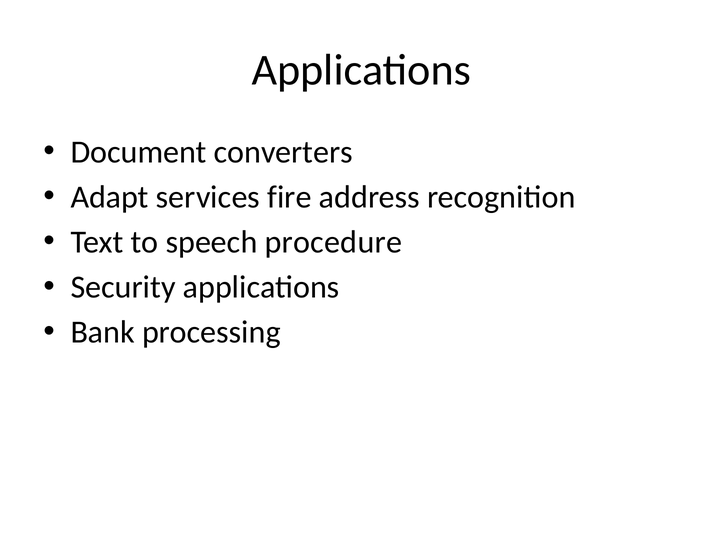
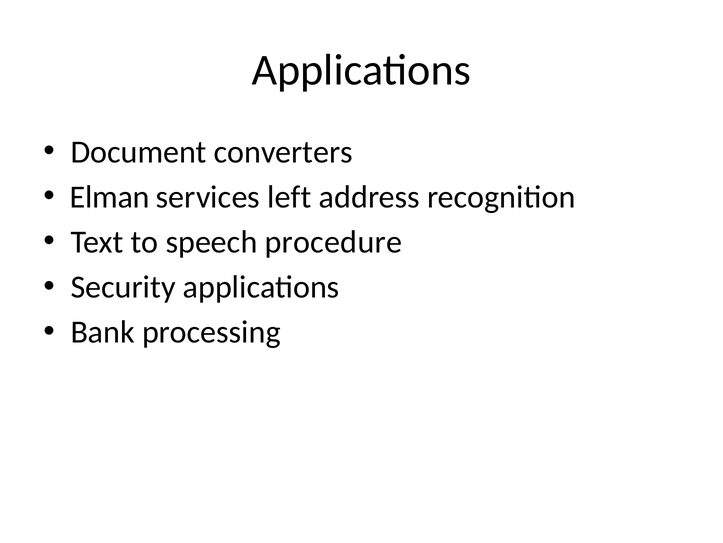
Adapt: Adapt -> Elman
fire: fire -> left
